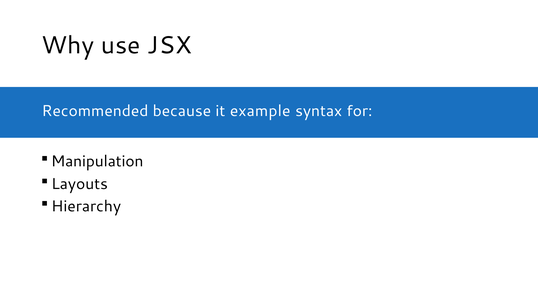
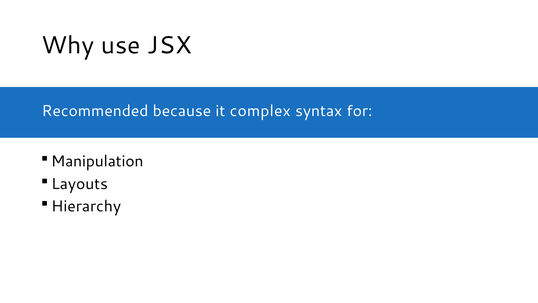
example: example -> complex
